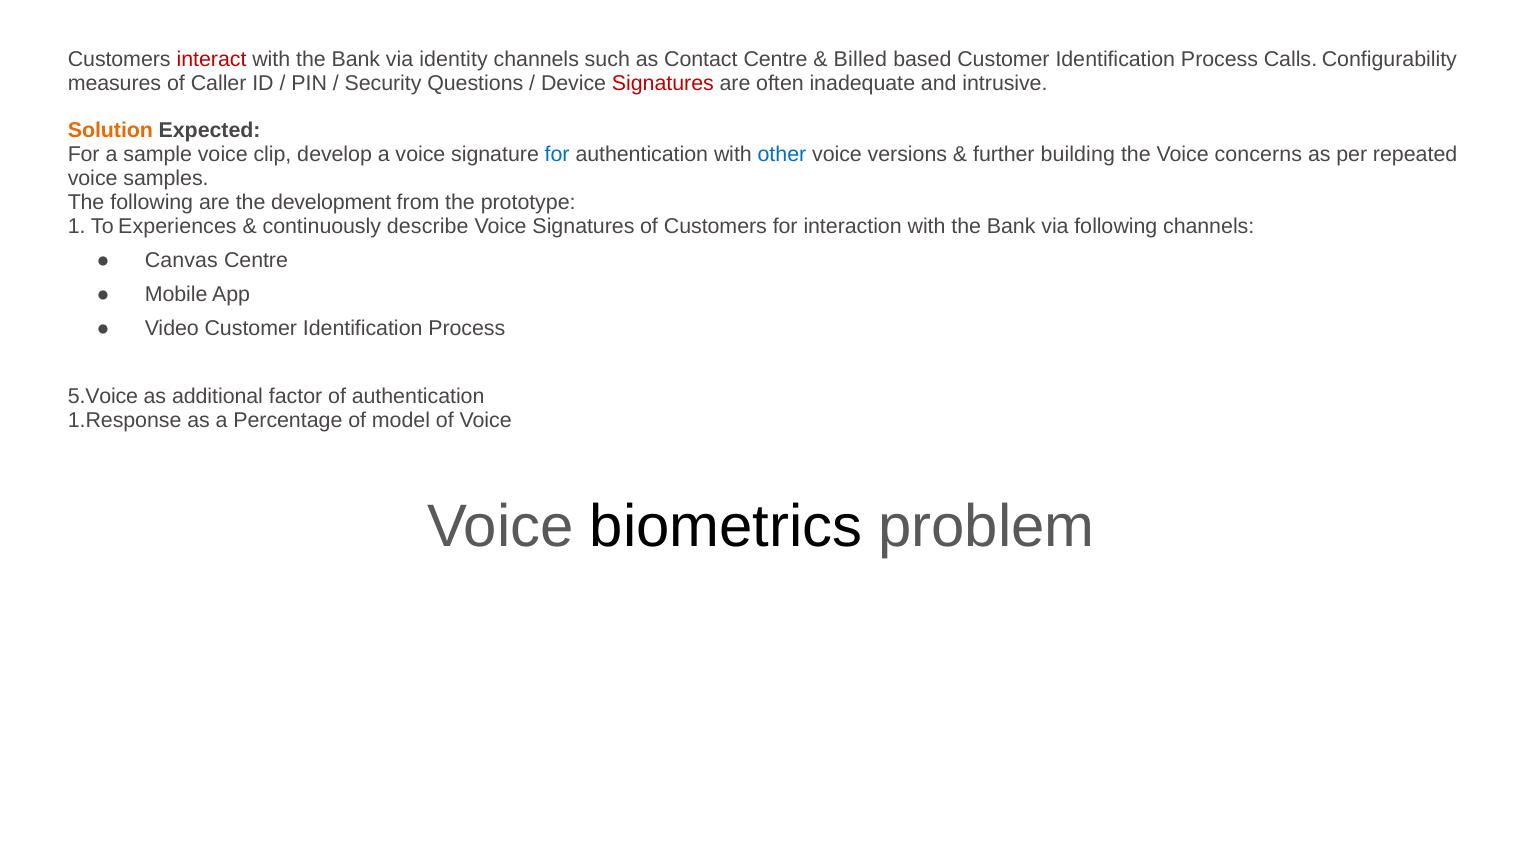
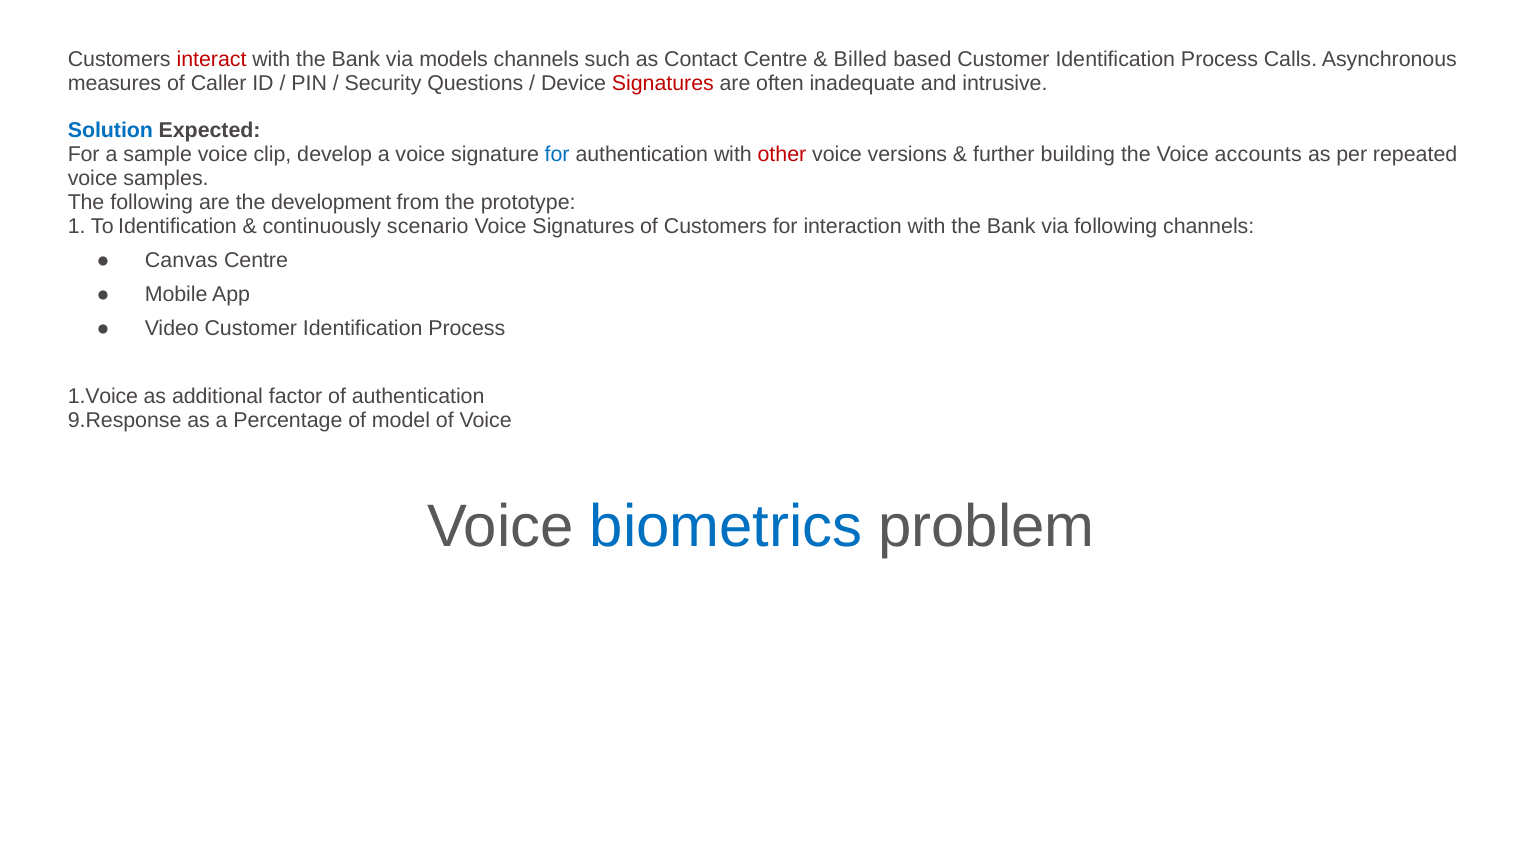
identity: identity -> models
Configurability: Configurability -> Asynchronous
Solution colour: orange -> blue
other colour: blue -> red
concerns: concerns -> accounts
To Experiences: Experiences -> Identification
describe: describe -> scenario
5.Voice: 5.Voice -> 1.Voice
1.Response: 1.Response -> 9.Response
biometrics colour: black -> blue
